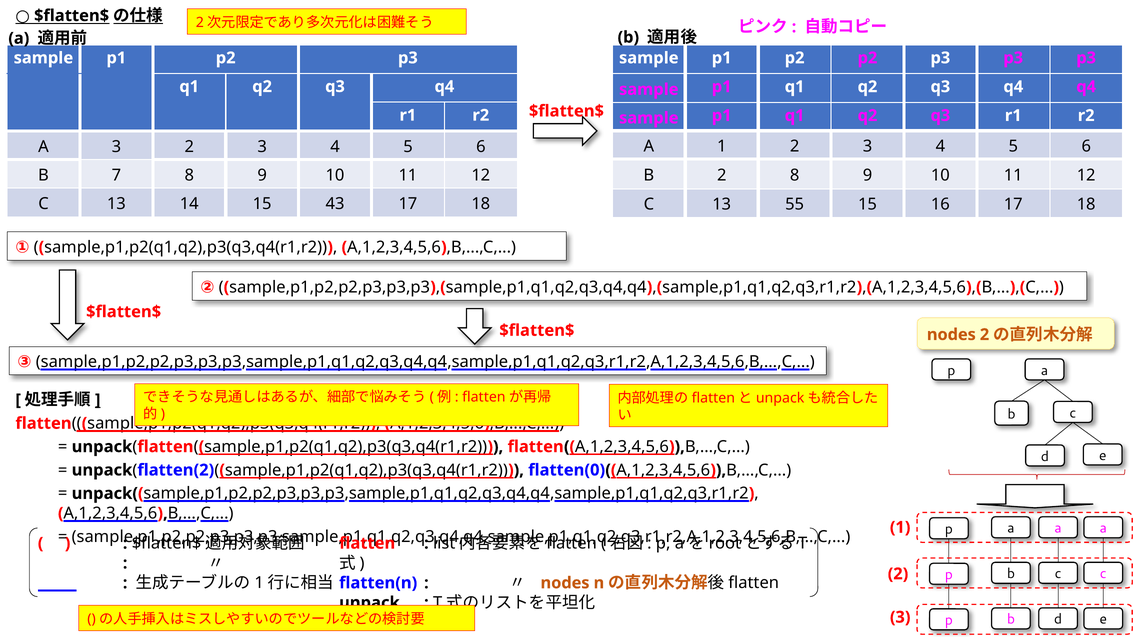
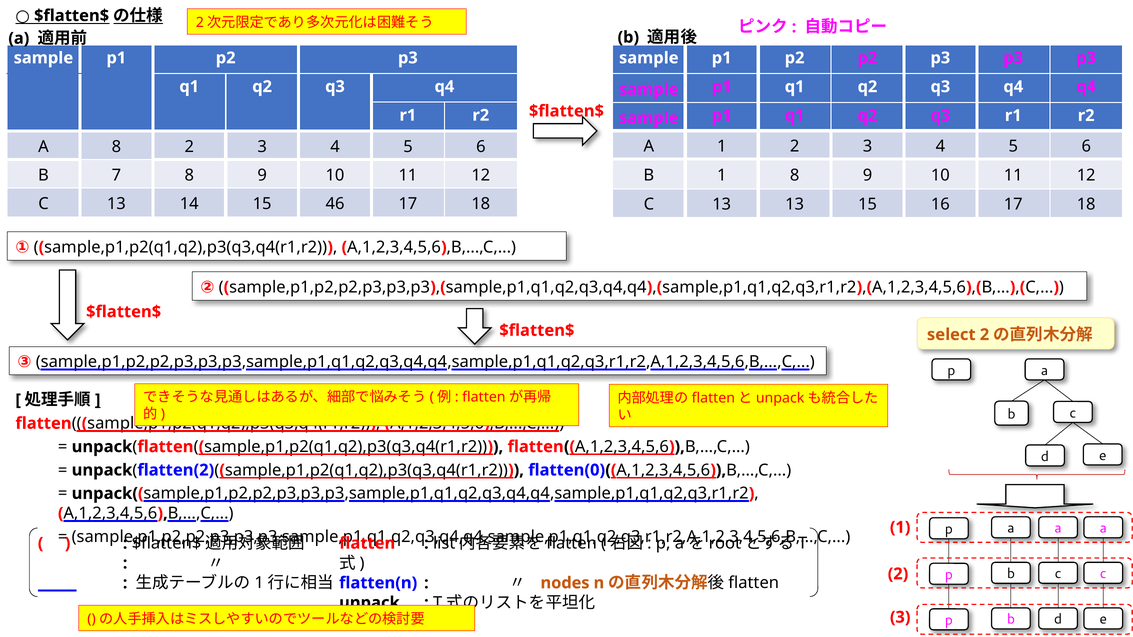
A 3: 3 -> 8
B 2: 2 -> 1
43: 43 -> 46
13 55: 55 -> 13
nodes at (951, 335): nodes -> select
